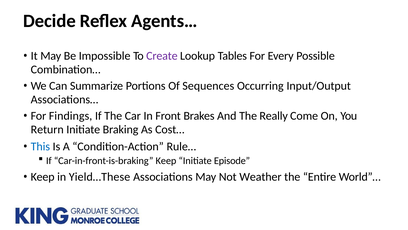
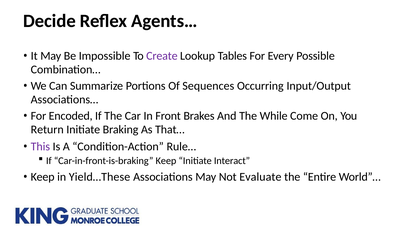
Findings: Findings -> Encoded
Really: Really -> While
Cost…: Cost… -> That…
This colour: blue -> purple
Episode: Episode -> Interact
Weather: Weather -> Evaluate
